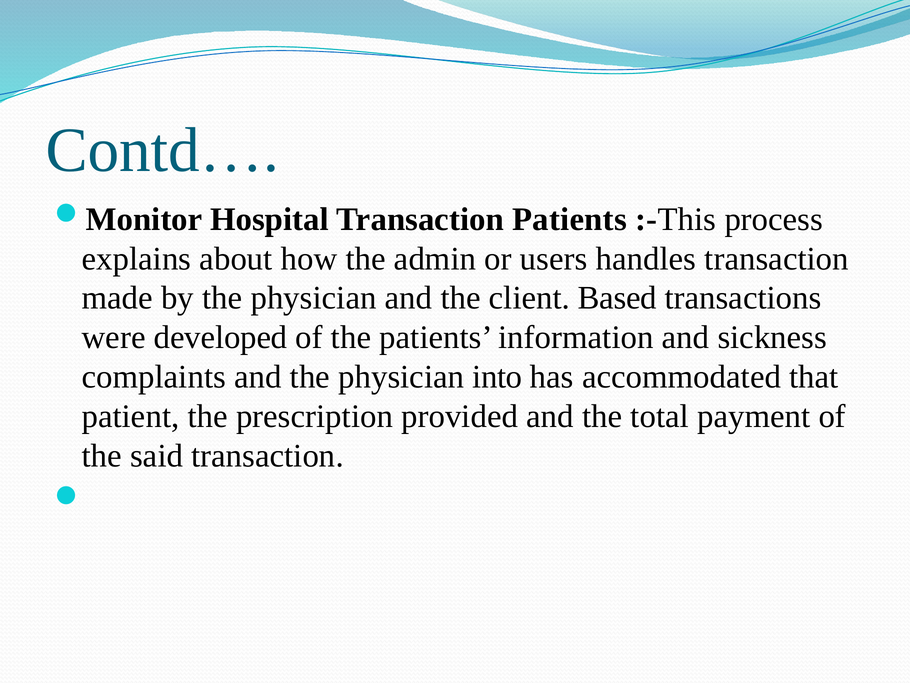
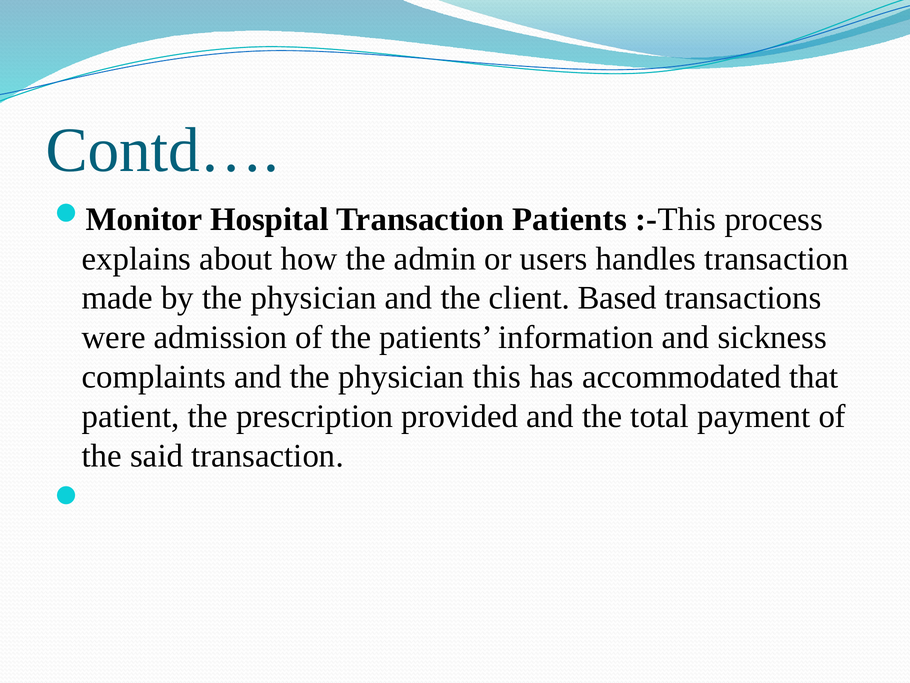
developed: developed -> admission
into: into -> this
